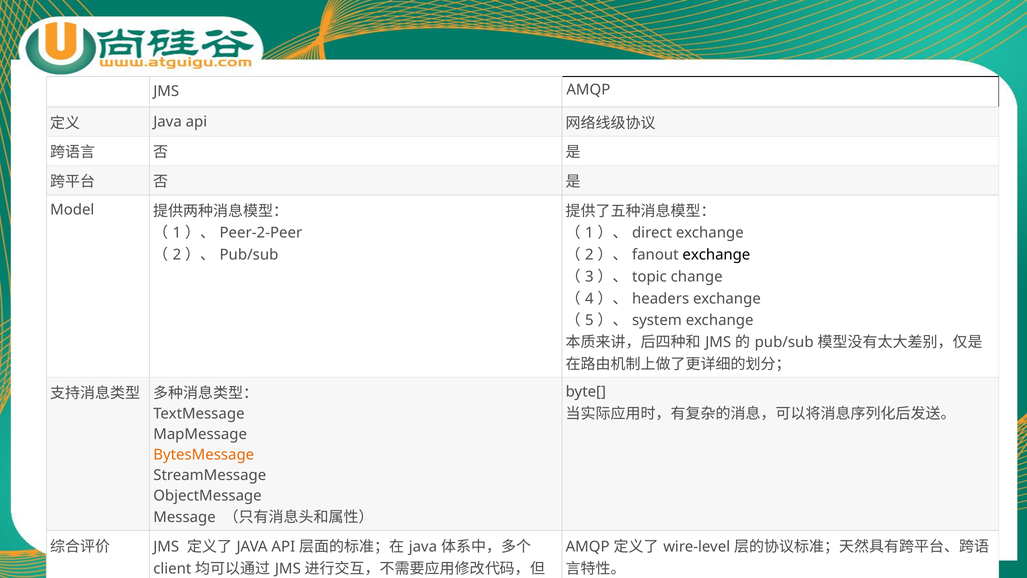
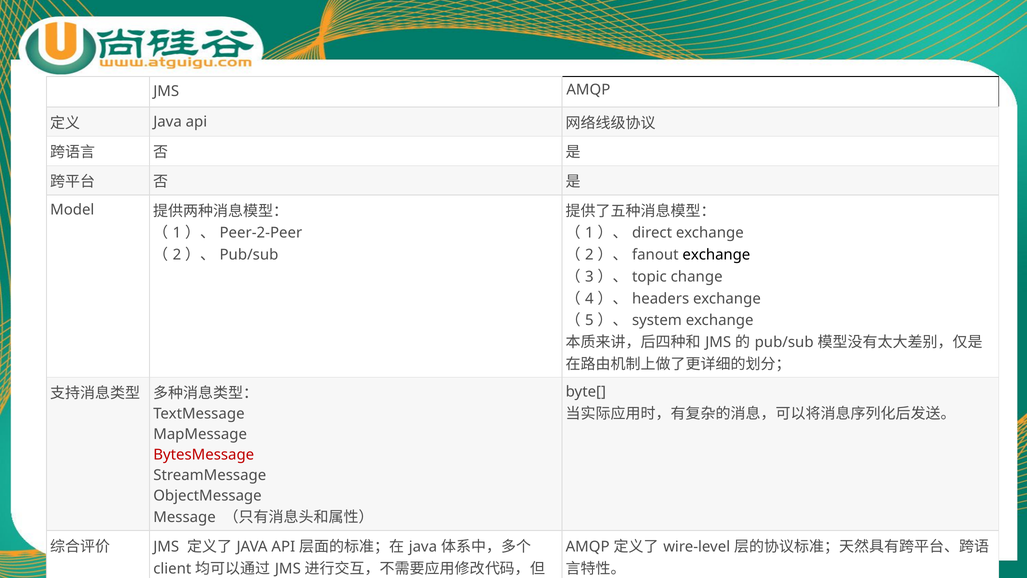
BytesMessage colour: orange -> red
